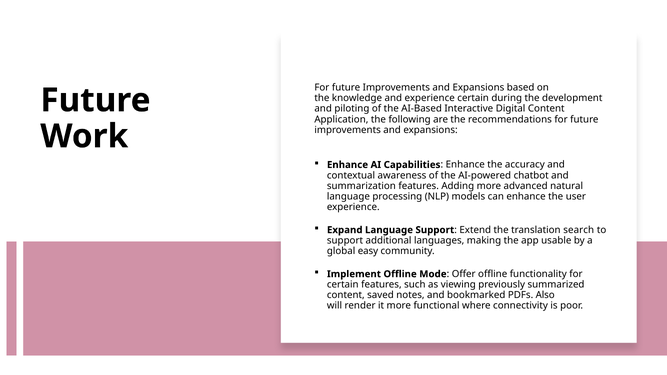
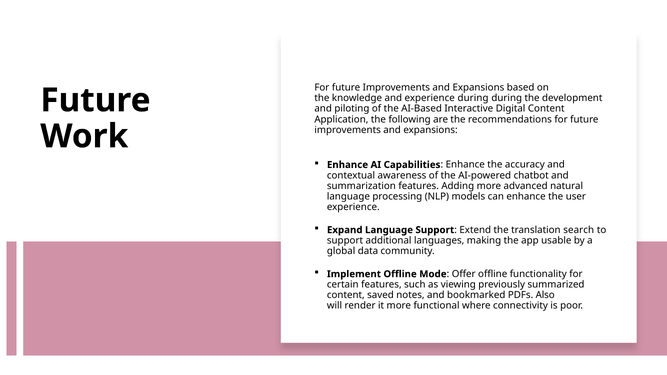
experience certain: certain -> during
easy: easy -> data
